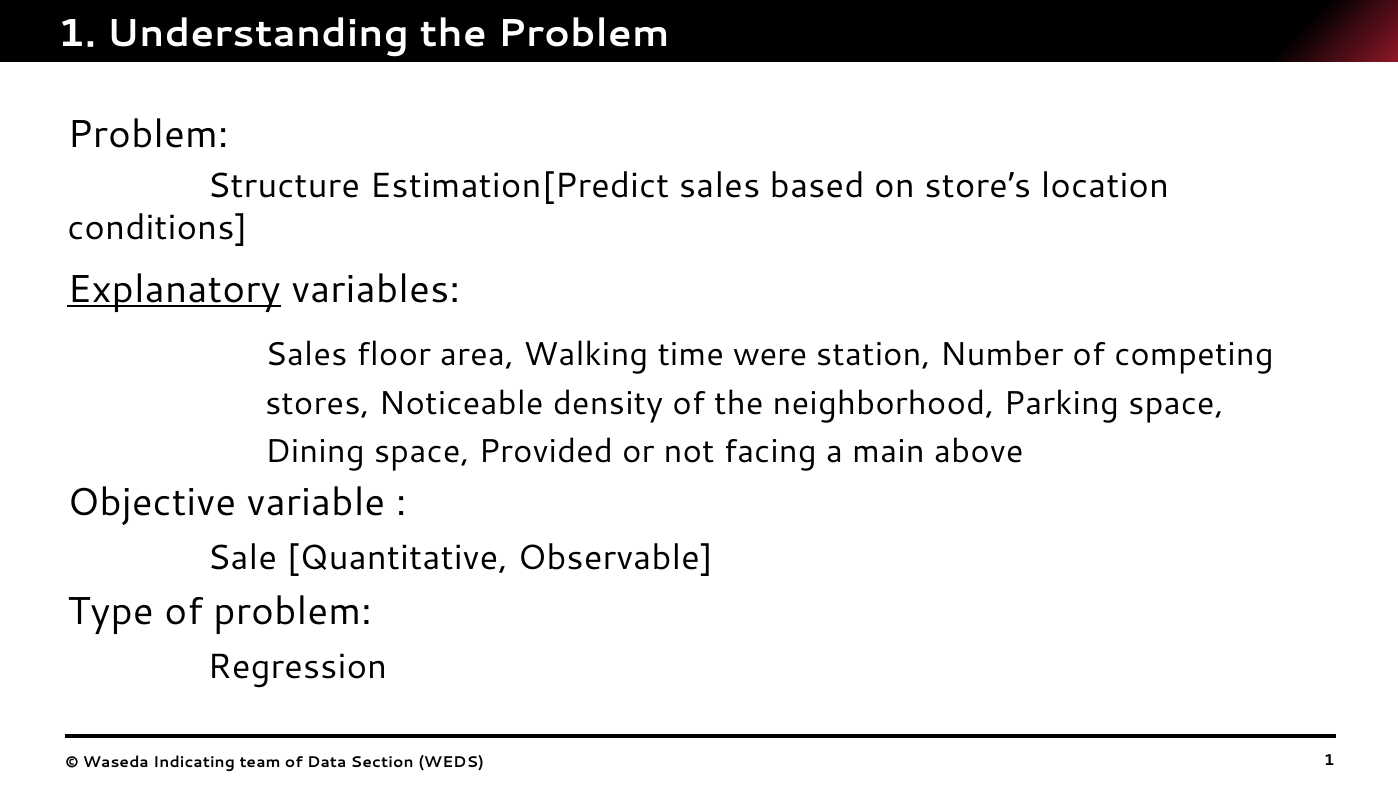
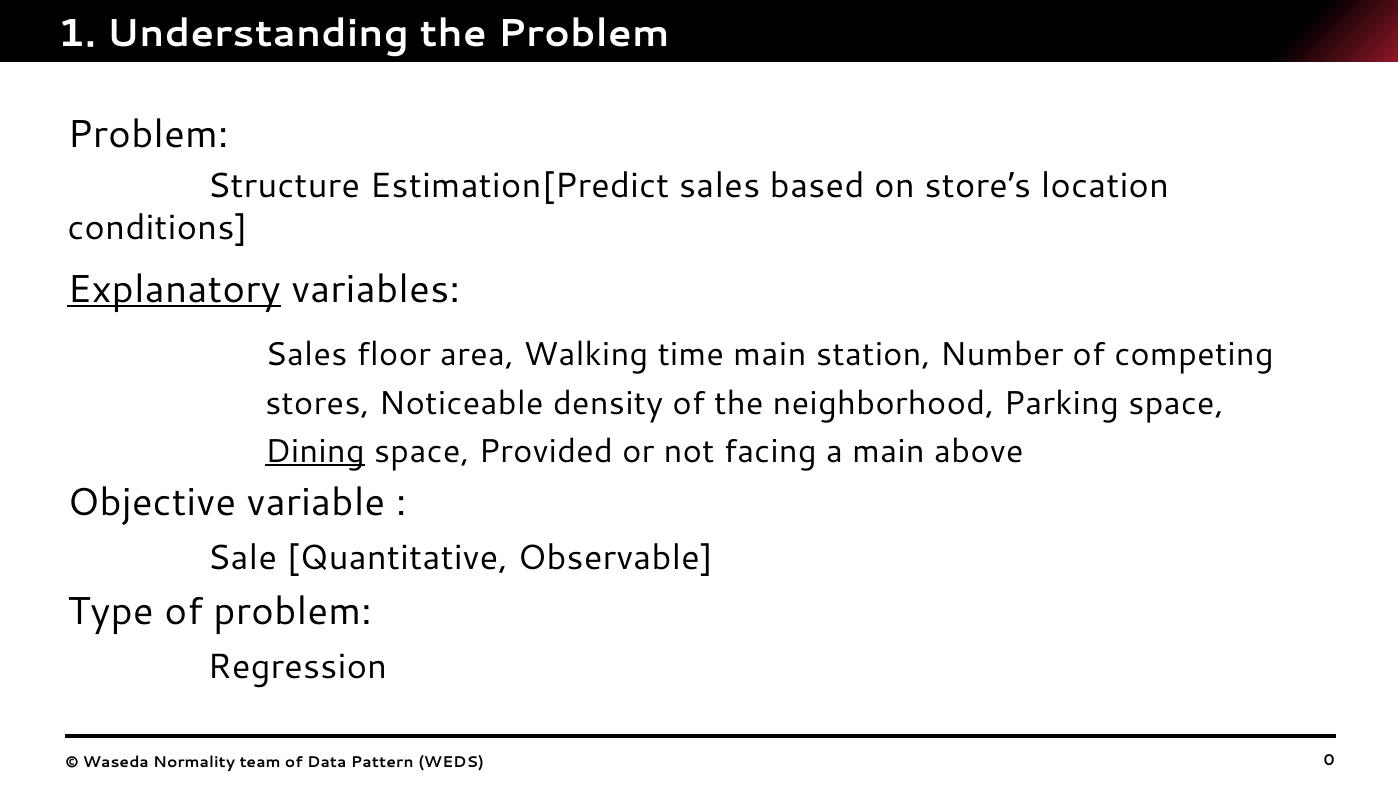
time were: were -> main
Dining underline: none -> present
Indicating: Indicating -> Normality
Section: Section -> Pattern
WEDS 1: 1 -> 0
